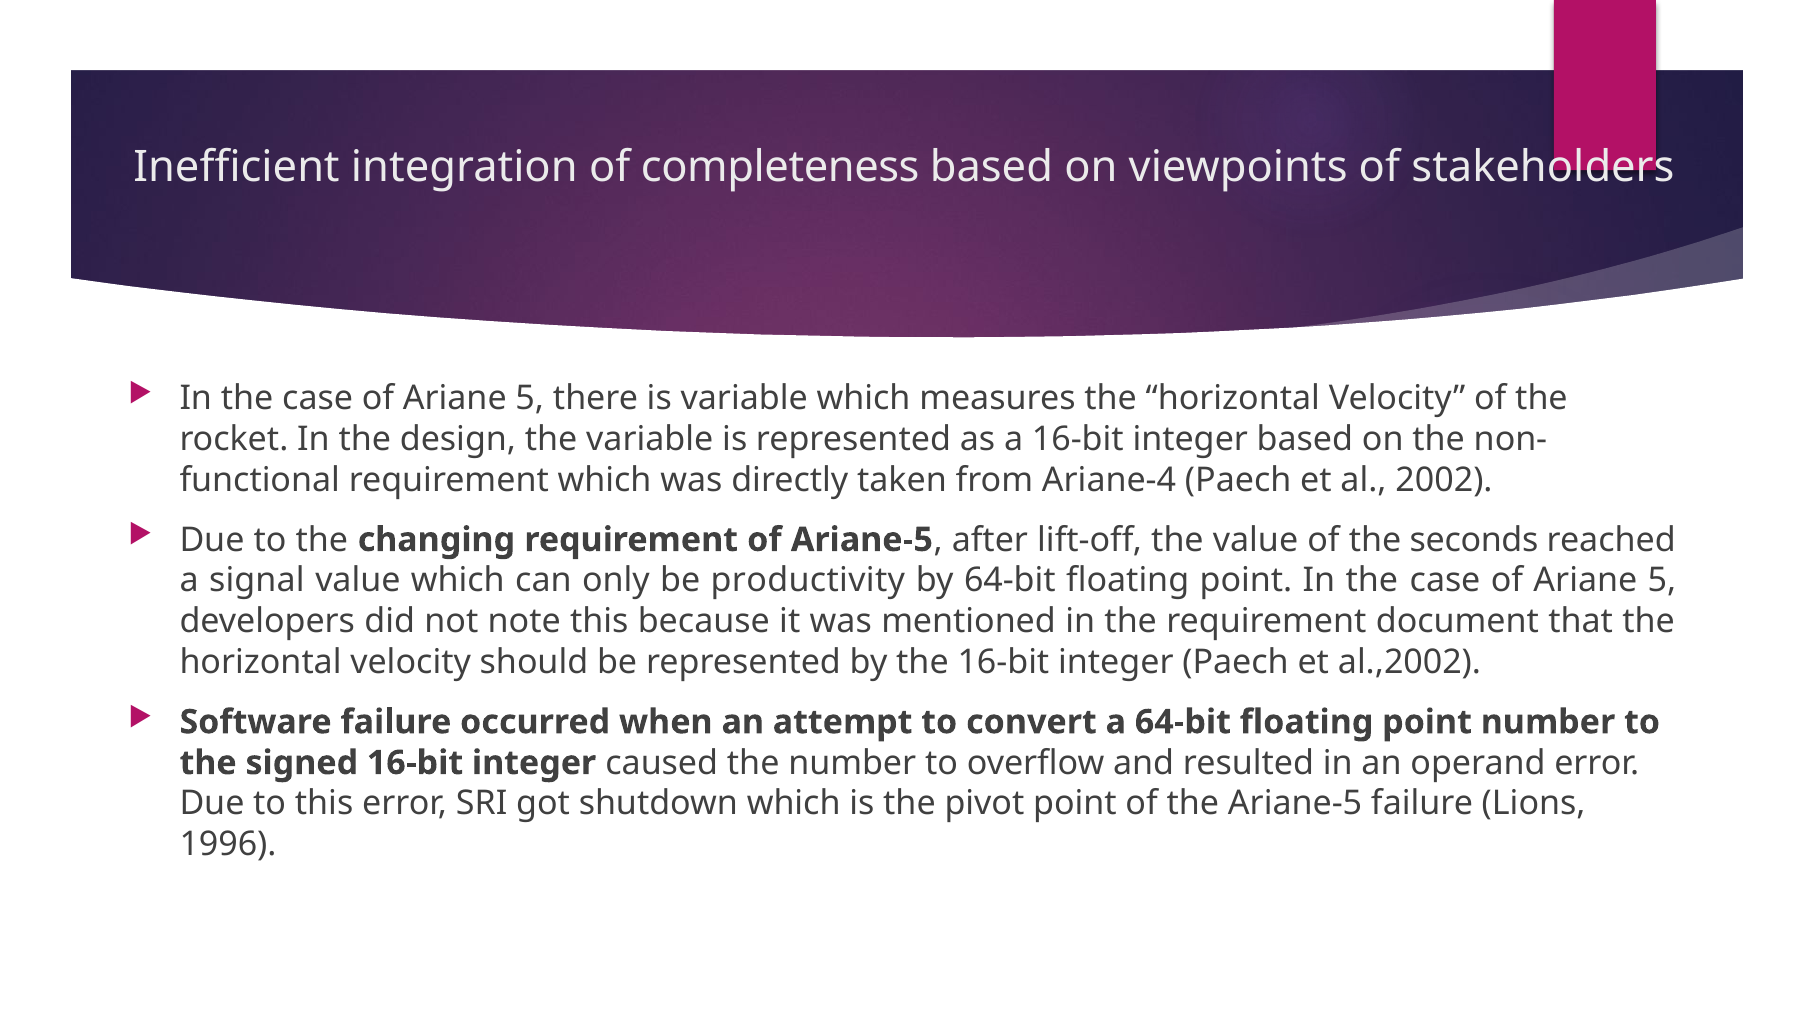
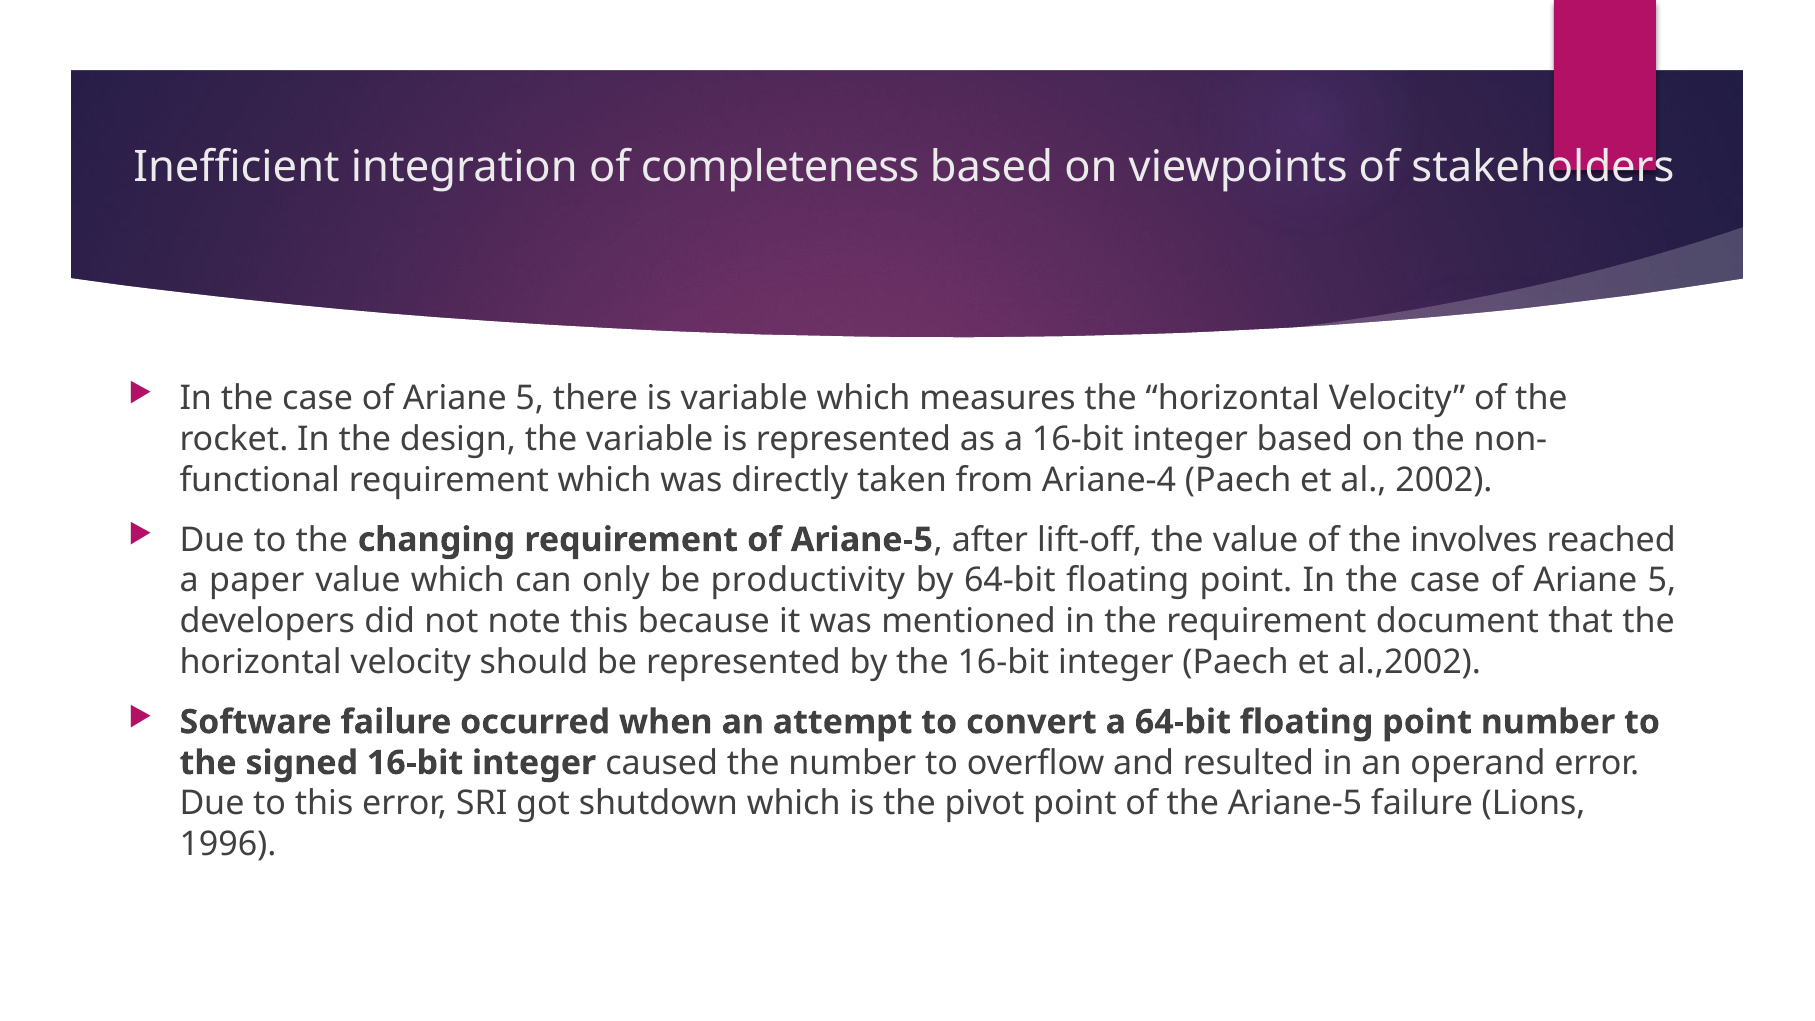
seconds: seconds -> involves
signal: signal -> paper
